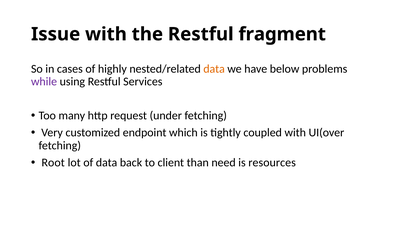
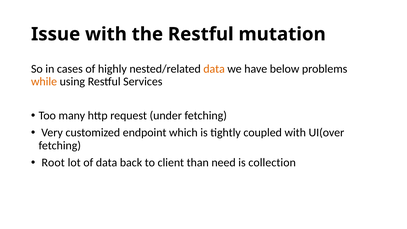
fragment: fragment -> mutation
while colour: purple -> orange
resources: resources -> collection
